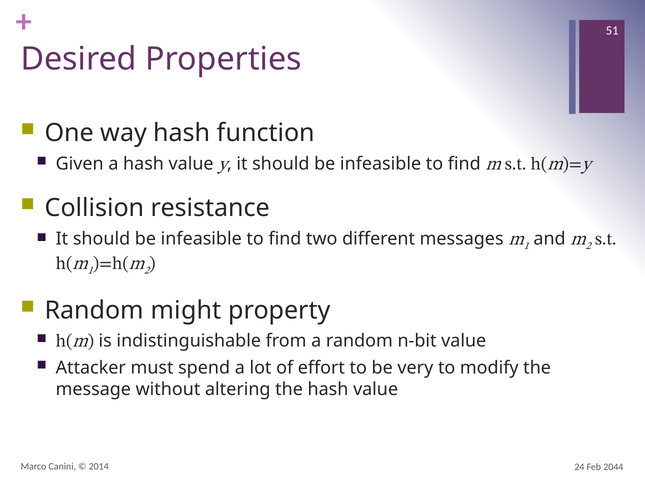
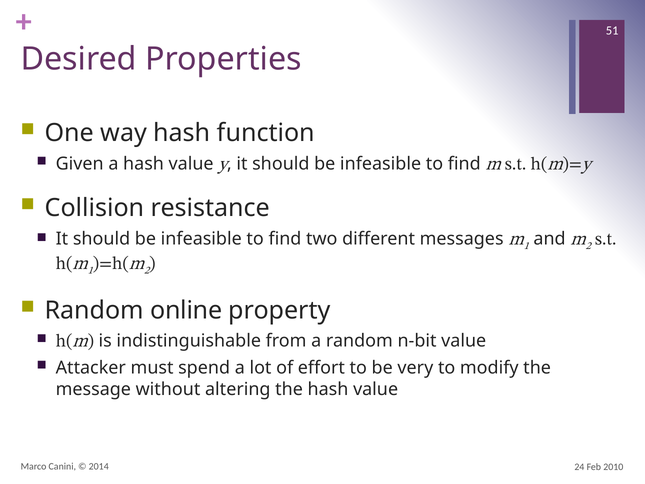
might: might -> online
2044: 2044 -> 2010
